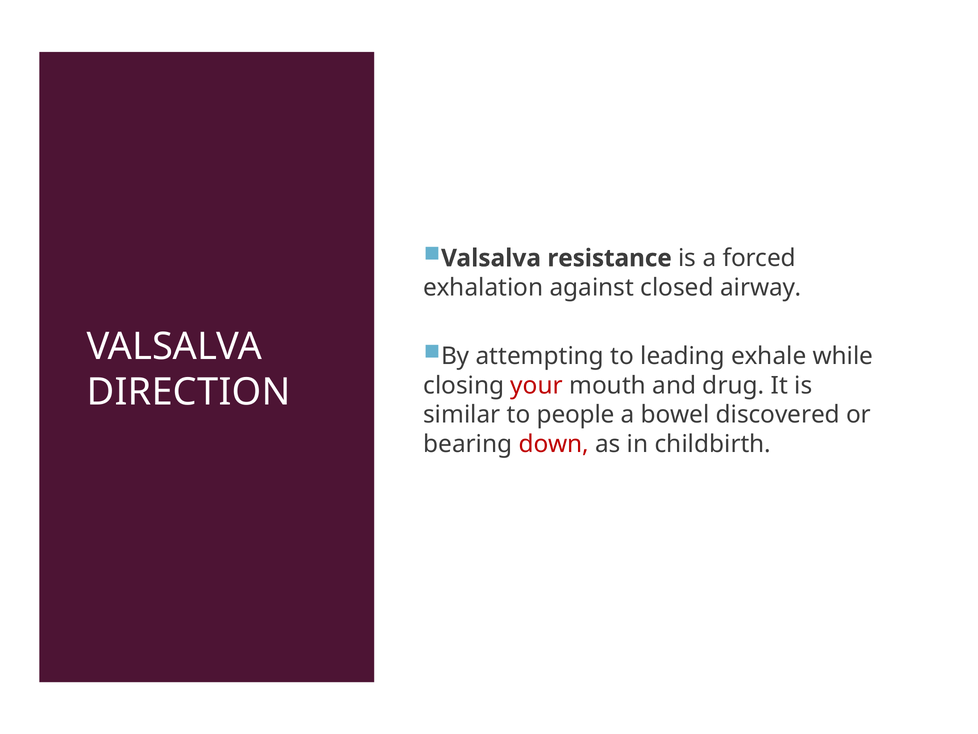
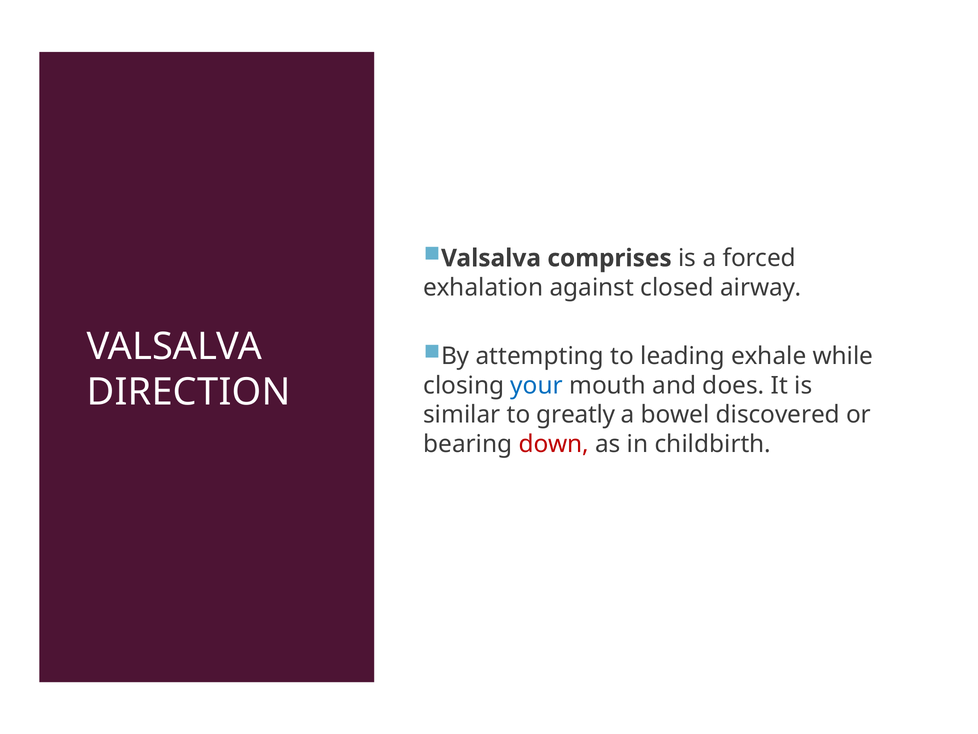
resistance: resistance -> comprises
your colour: red -> blue
drug: drug -> does
people: people -> greatly
